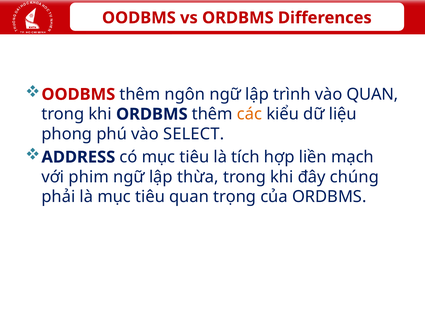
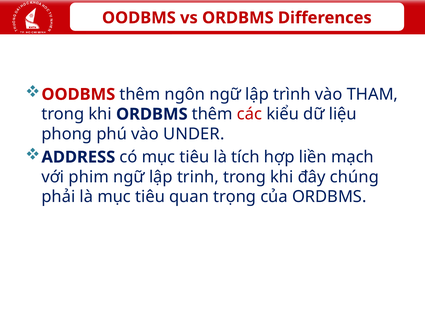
vào QUAN: QUAN -> THAM
các colour: orange -> red
SELECT: SELECT -> UNDER
thừa: thừa -> trinh
